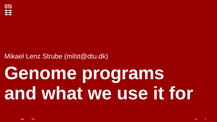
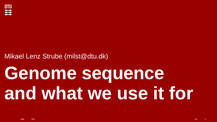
programs: programs -> sequence
